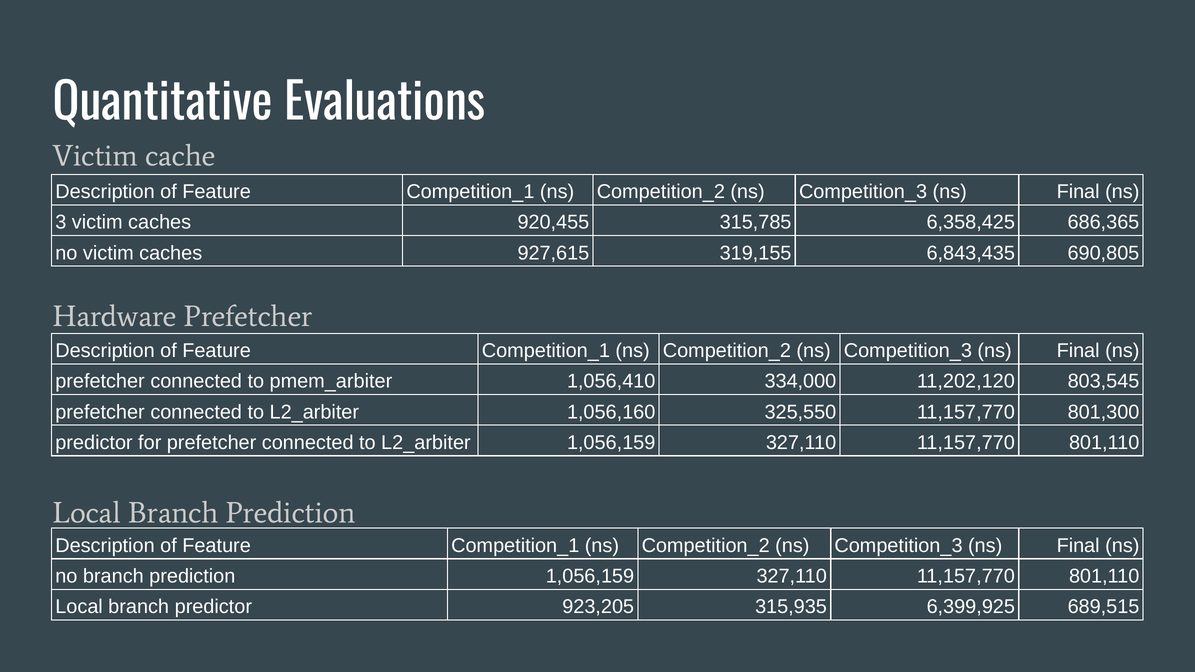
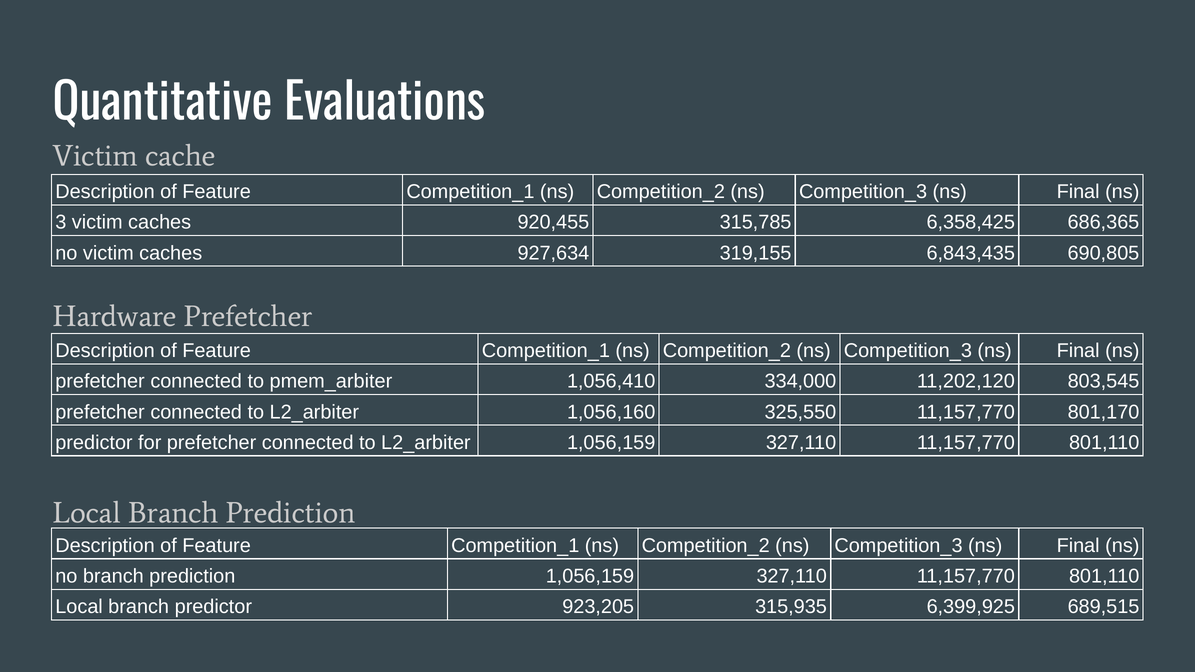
927,615: 927,615 -> 927,634
801,300: 801,300 -> 801,170
